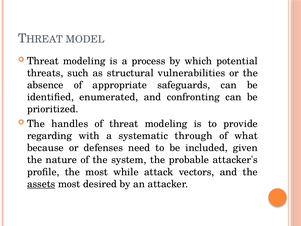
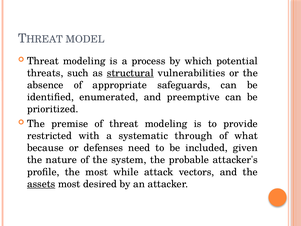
structural underline: none -> present
confronting: confronting -> preemptive
handles: handles -> premise
regarding: regarding -> restricted
